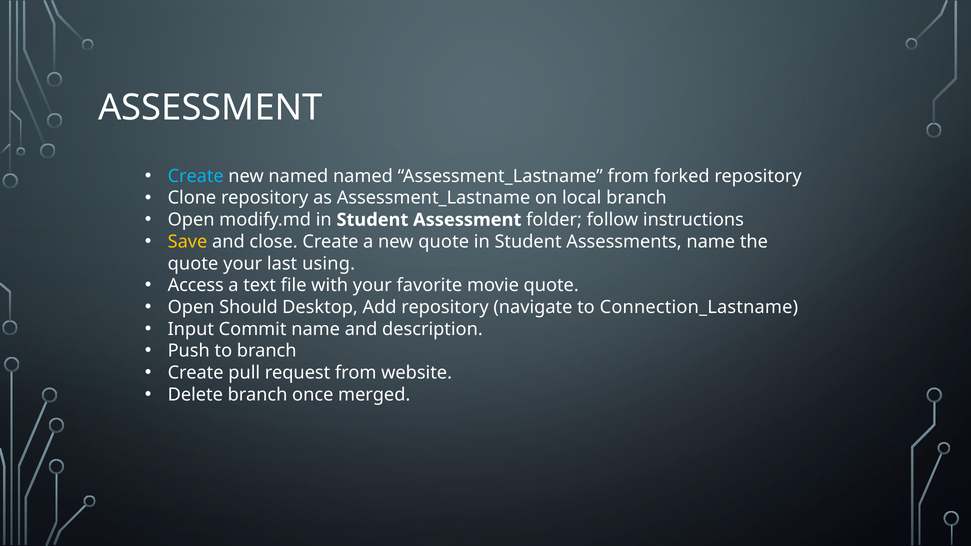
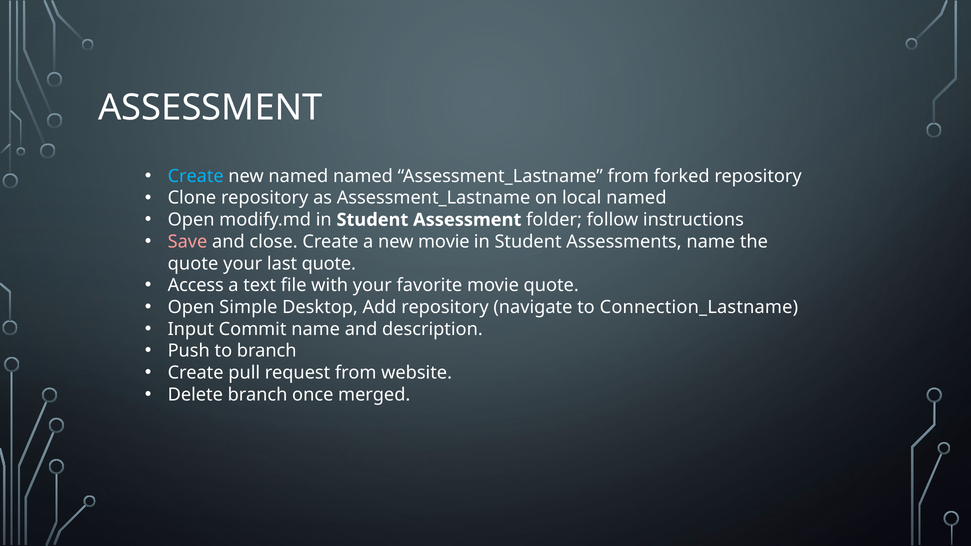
local branch: branch -> named
Save colour: yellow -> pink
new quote: quote -> movie
last using: using -> quote
Should: Should -> Simple
